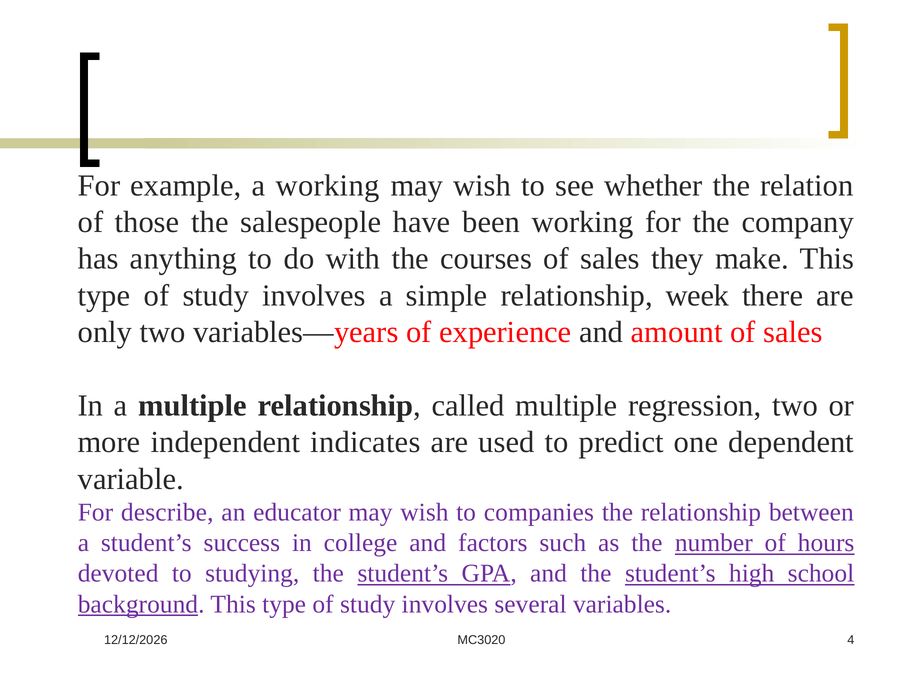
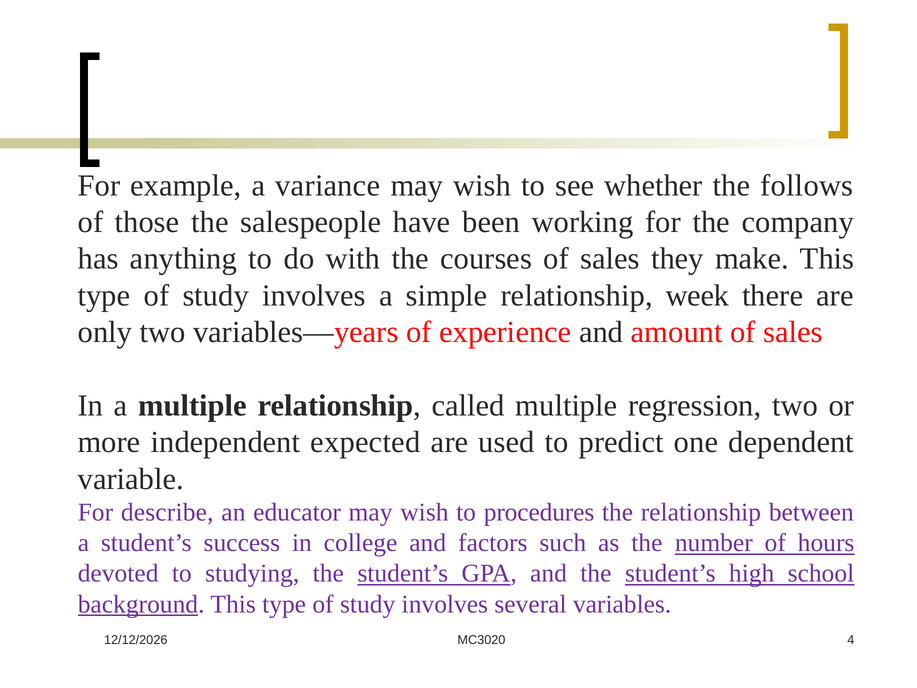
a working: working -> variance
relation: relation -> follows
indicates: indicates -> expected
companies: companies -> procedures
